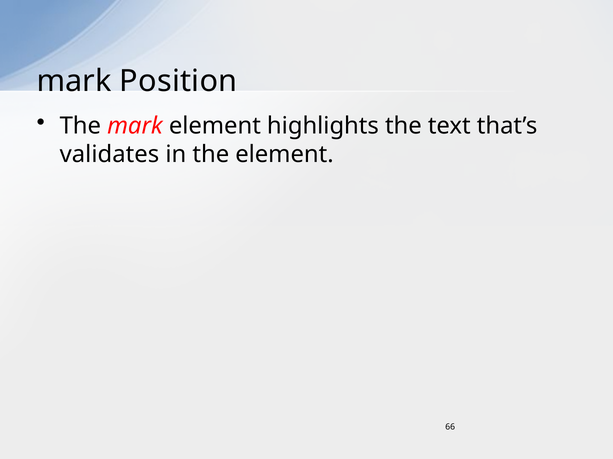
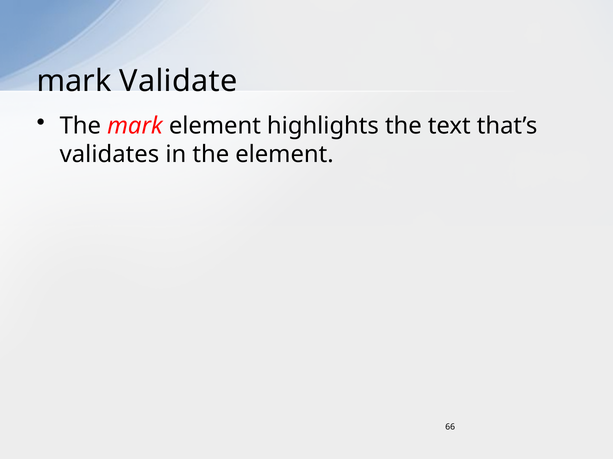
Position: Position -> Validate
